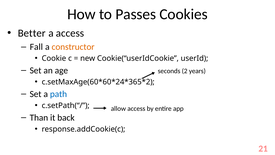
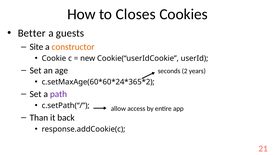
Passes: Passes -> Closes
a access: access -> guests
Fall: Fall -> Site
path colour: blue -> purple
